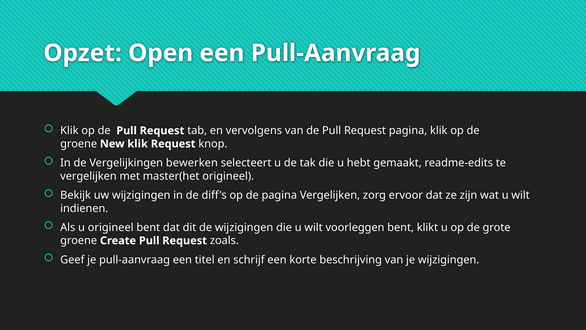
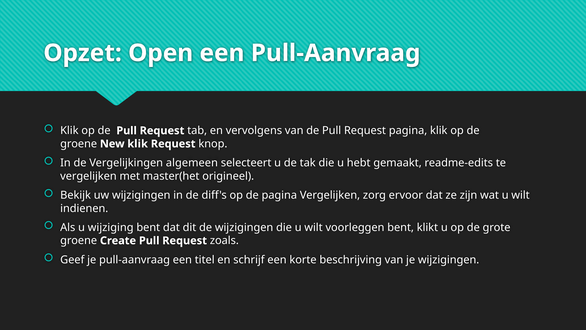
bewerken: bewerken -> algemeen
u origineel: origineel -> wijziging
